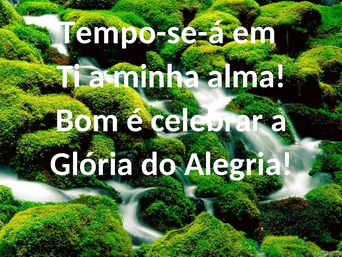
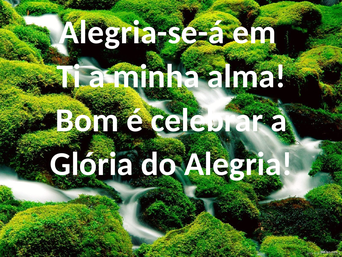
Tempo-se-á: Tempo-se-á -> Alegria-se-á
